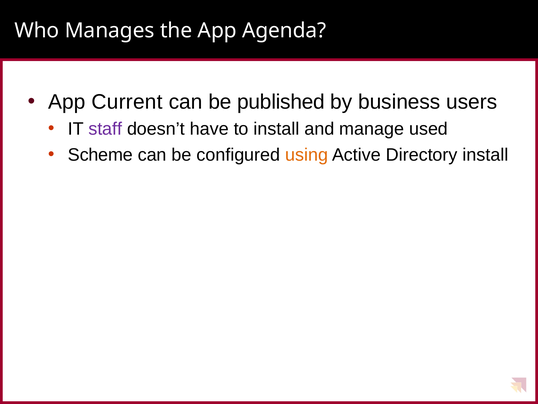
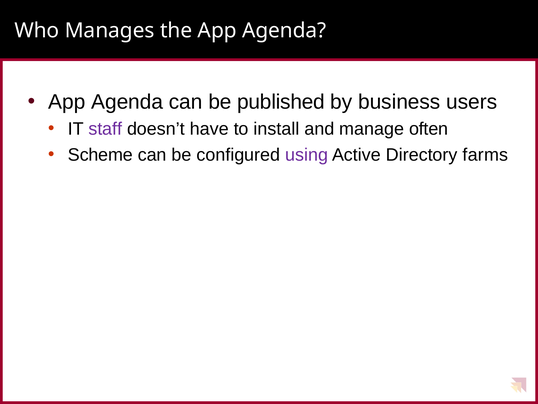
Current at (127, 102): Current -> Agenda
used: used -> often
using colour: orange -> purple
Directory install: install -> farms
